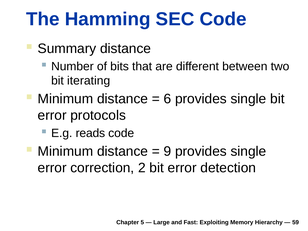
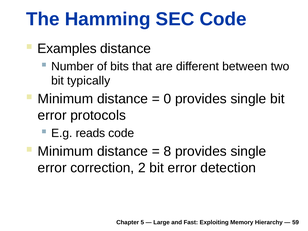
Summary: Summary -> Examples
iterating: iterating -> typically
6: 6 -> 0
9: 9 -> 8
